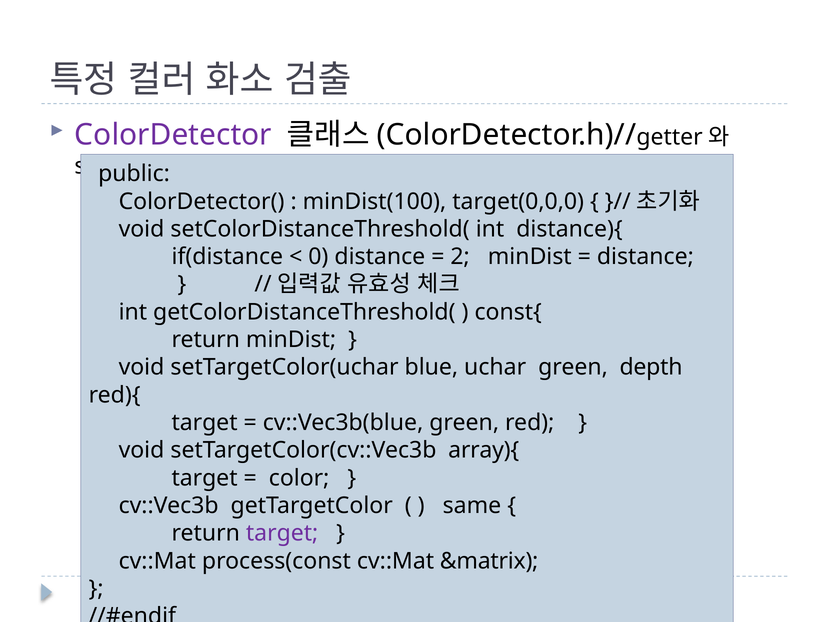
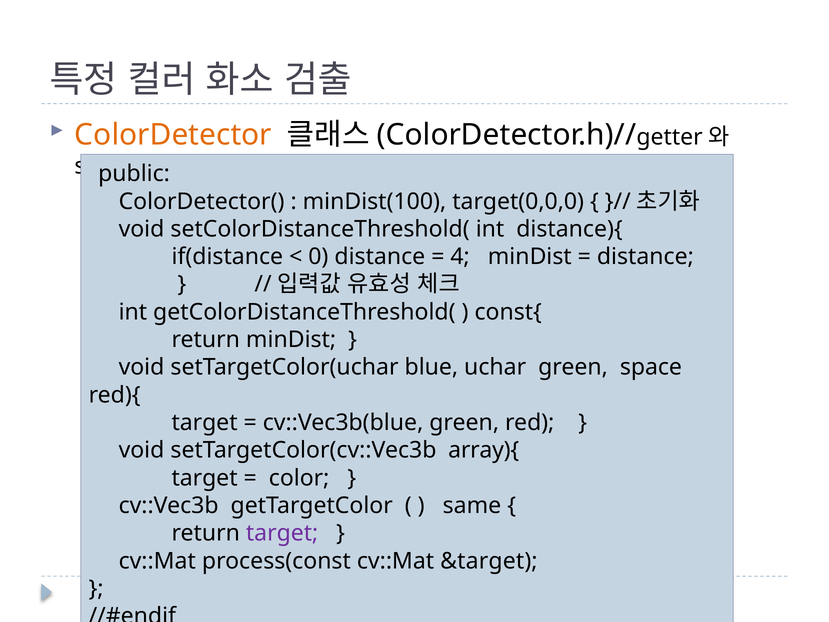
ColorDetector colour: purple -> orange
2: 2 -> 4
depth: depth -> space
&matrix: &matrix -> &target
